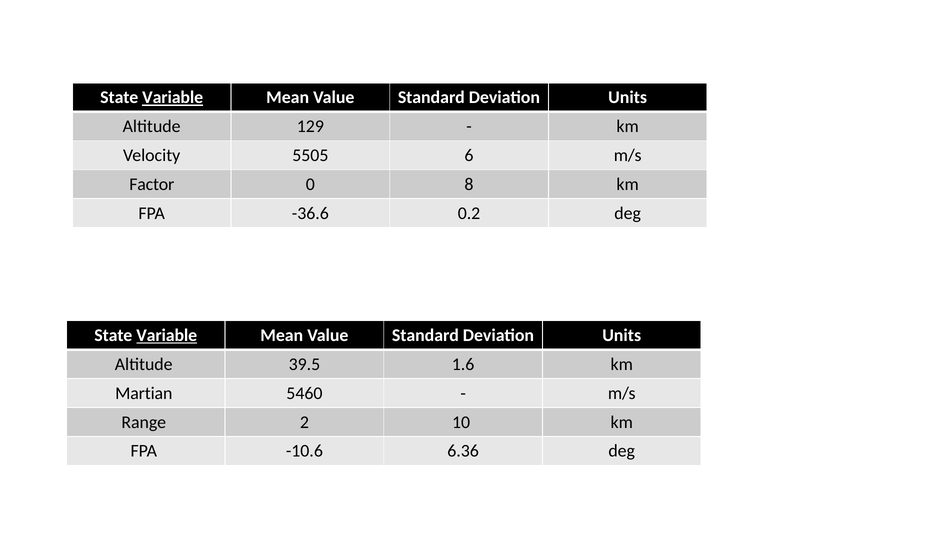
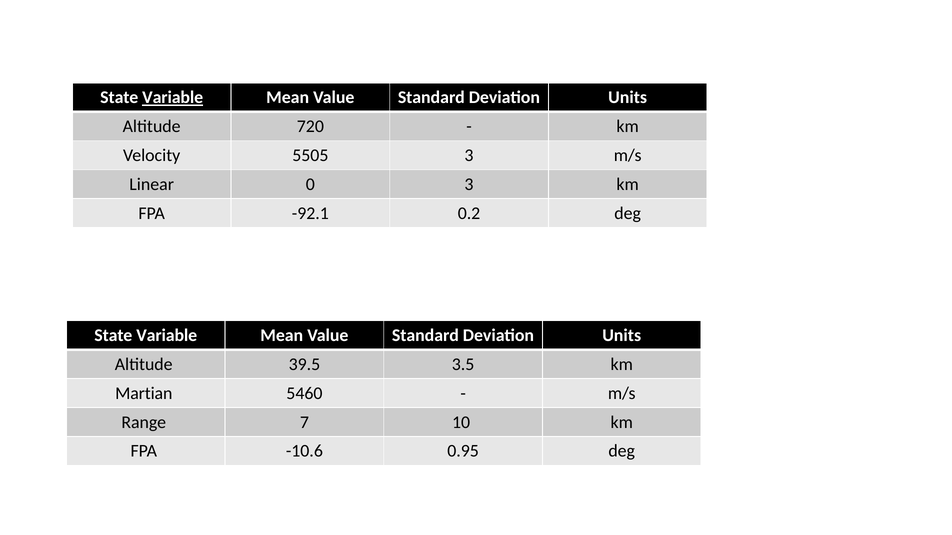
129: 129 -> 720
5505 6: 6 -> 3
Factor: Factor -> Linear
0 8: 8 -> 3
-36.6: -36.6 -> -92.1
Variable at (167, 336) underline: present -> none
1.6: 1.6 -> 3.5
2: 2 -> 7
6.36: 6.36 -> 0.95
